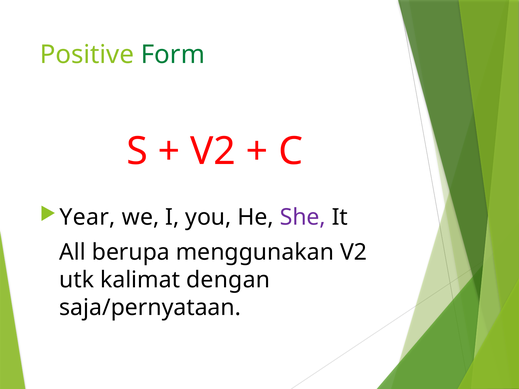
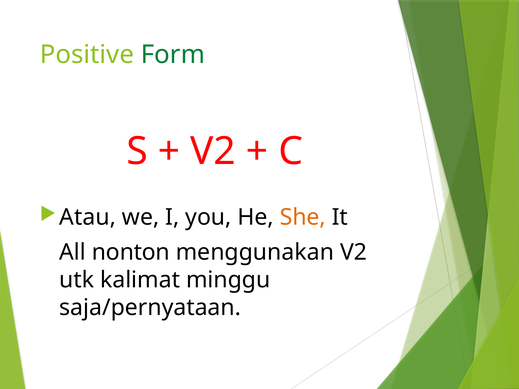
Year: Year -> Atau
She colour: purple -> orange
berupa: berupa -> nonton
dengan: dengan -> minggu
